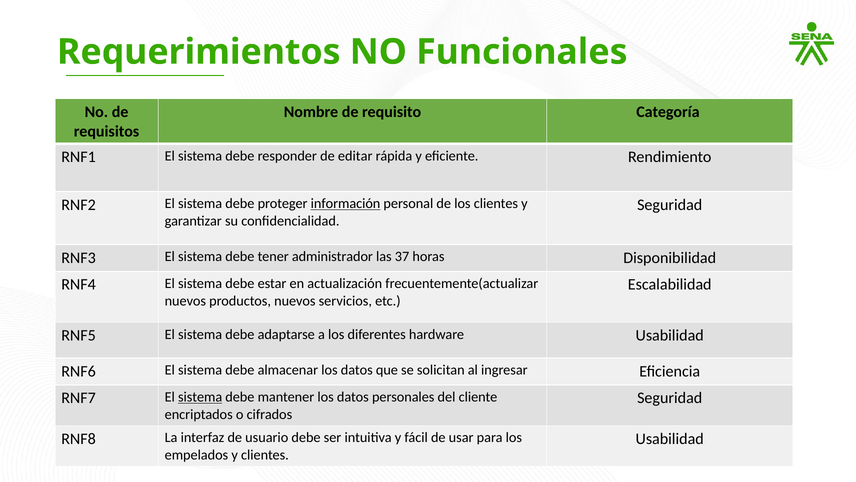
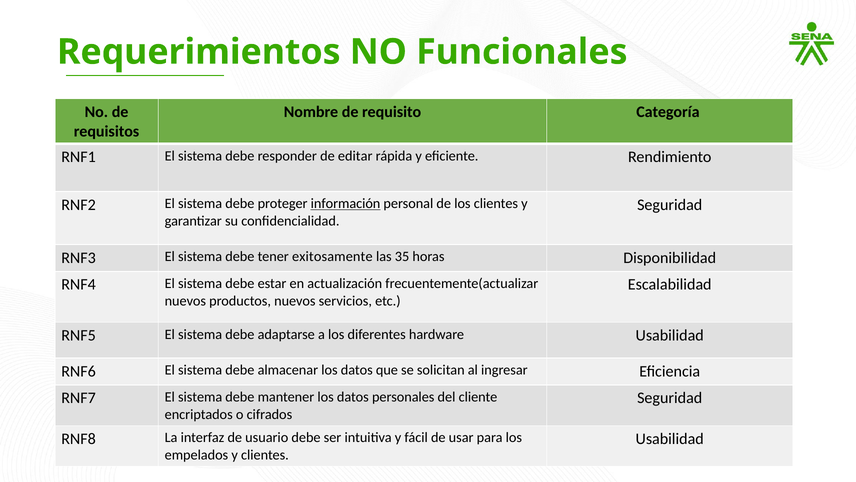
administrador: administrador -> exitosamente
37: 37 -> 35
sistema at (200, 397) underline: present -> none
